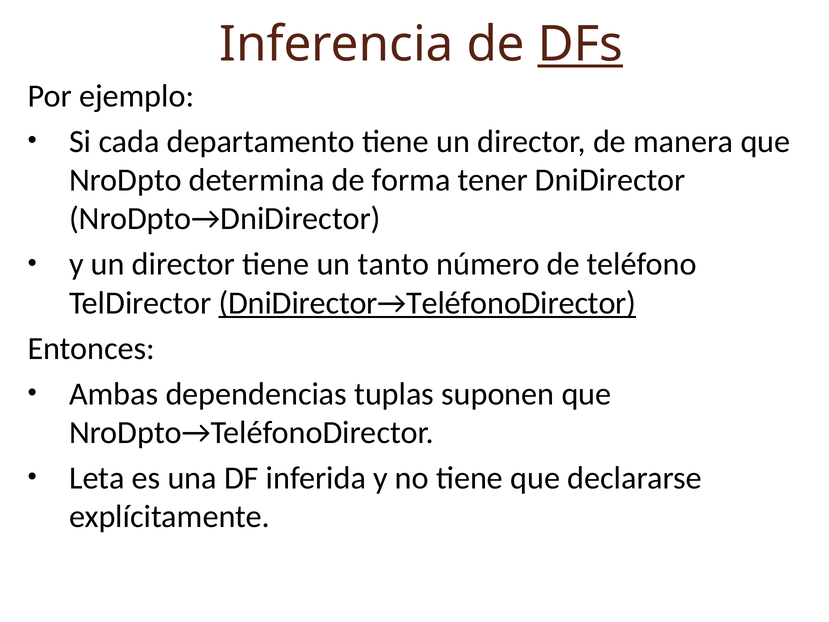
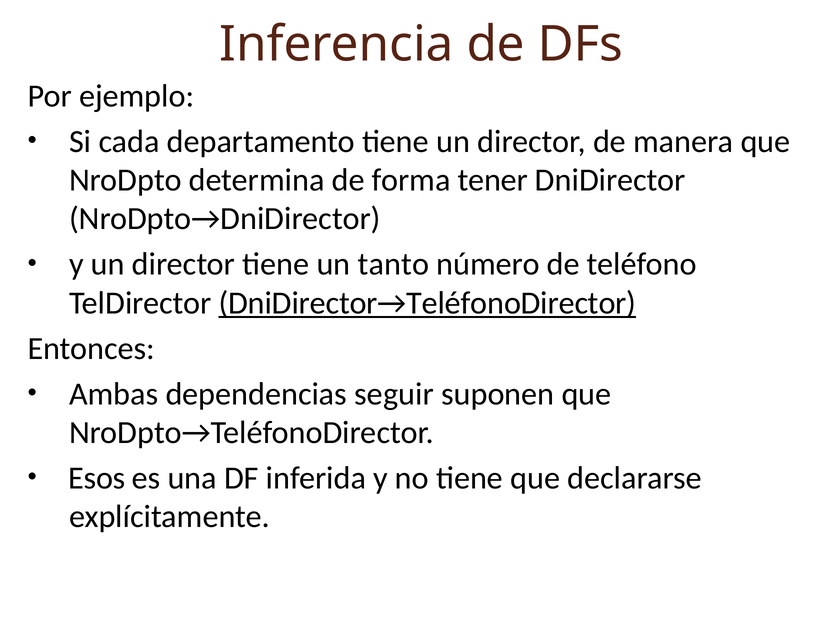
DFs underline: present -> none
tuplas: tuplas -> seguir
Leta: Leta -> Esos
